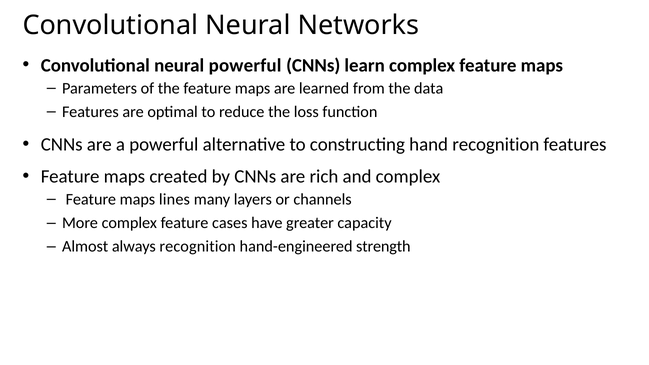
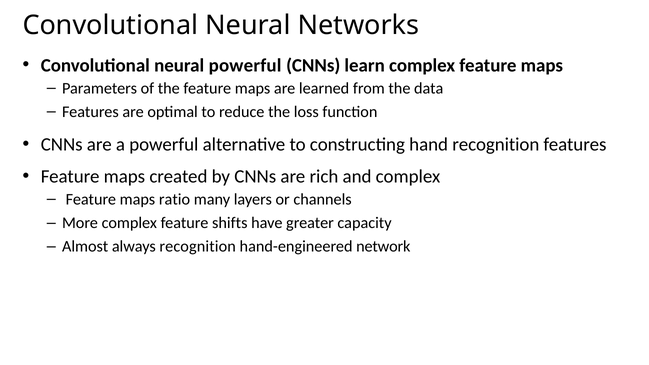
lines: lines -> ratio
cases: cases -> shifts
strength: strength -> network
